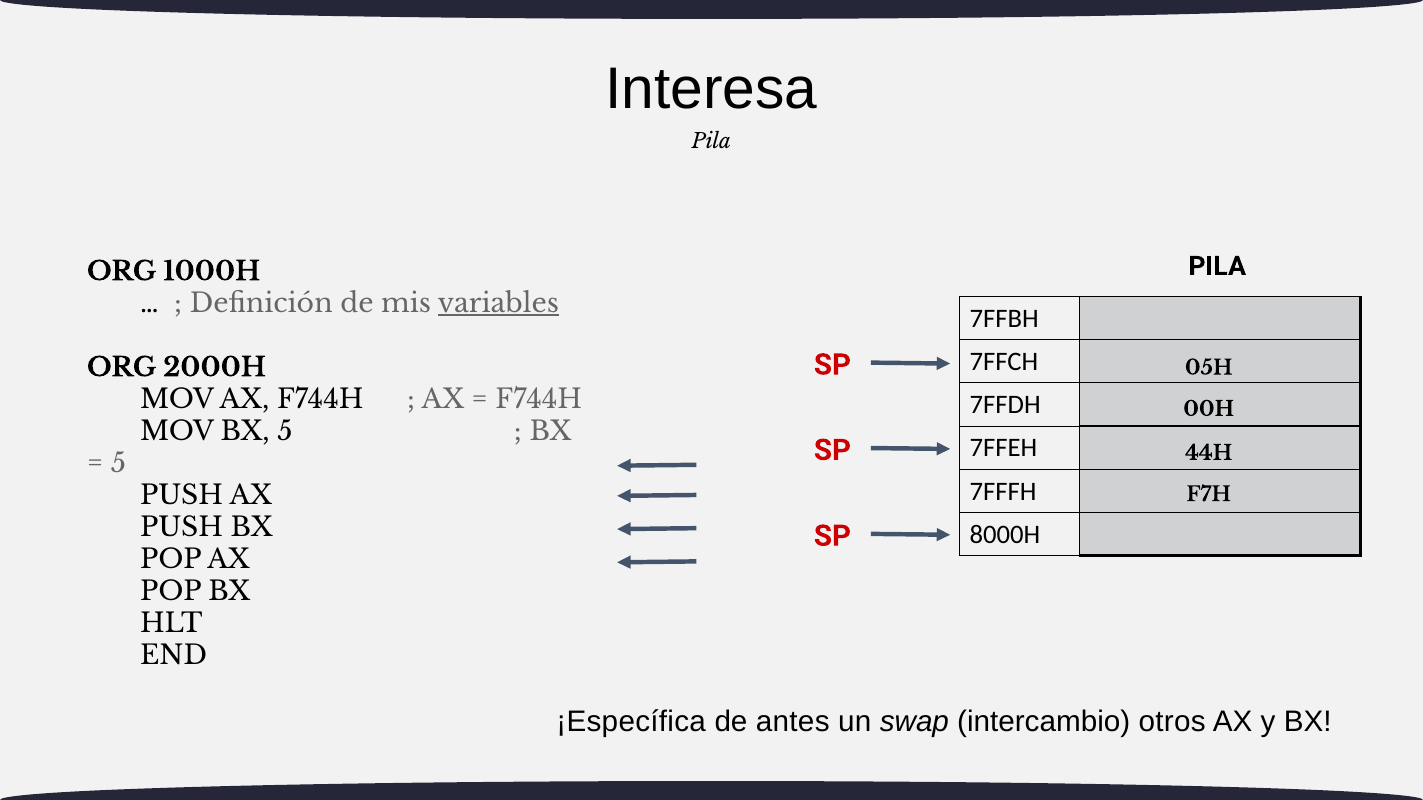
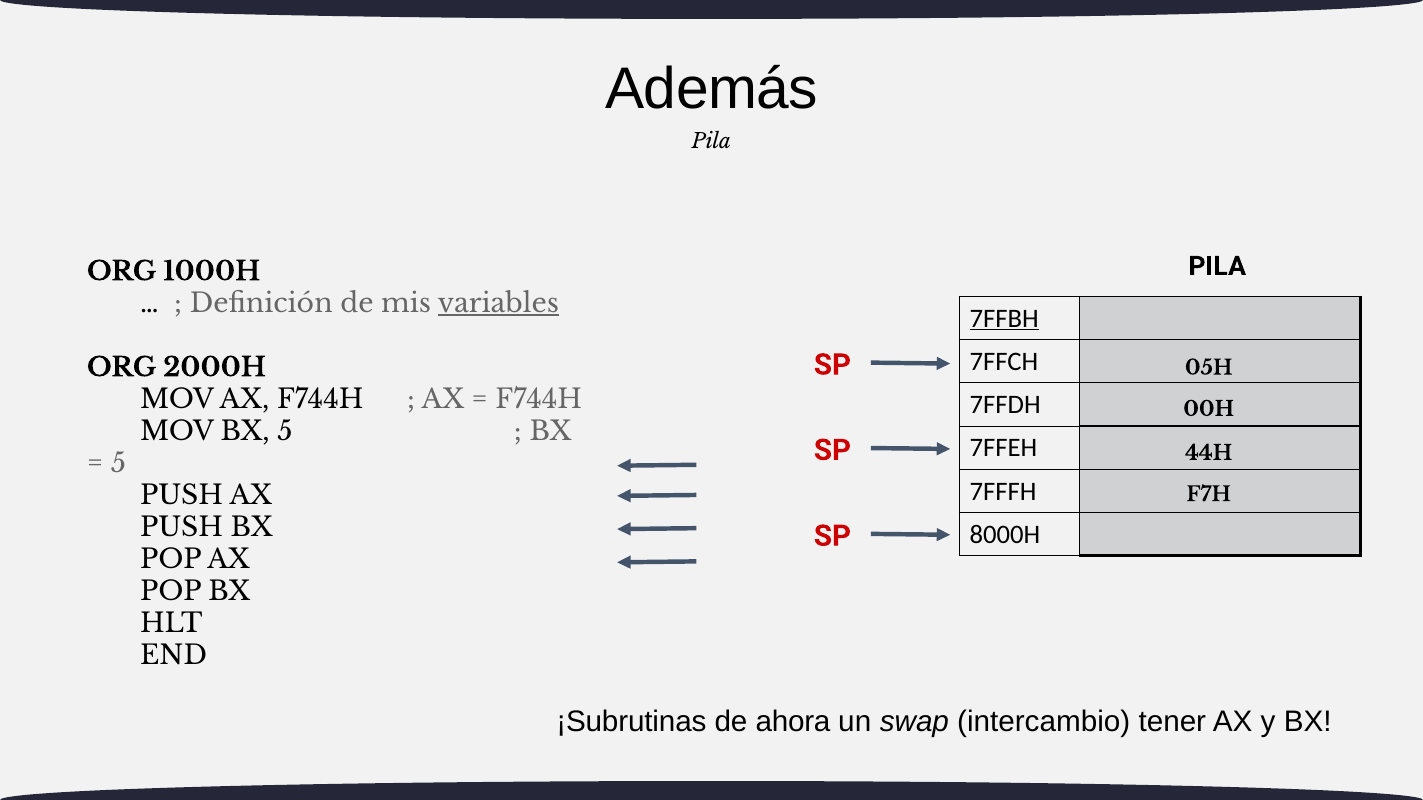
Interesa: Interesa -> Además
7FFBH underline: none -> present
¡Específica: ¡Específica -> ¡Subrutinas
antes: antes -> ahora
otros: otros -> tener
